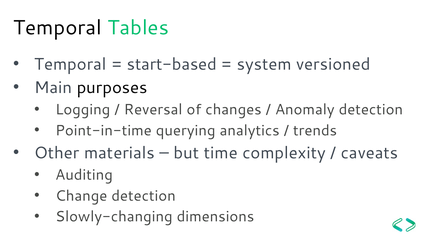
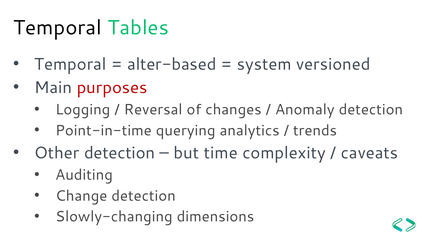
start-based: start-based -> alter-based
purposes colour: black -> red
Other materials: materials -> detection
